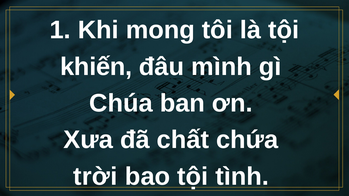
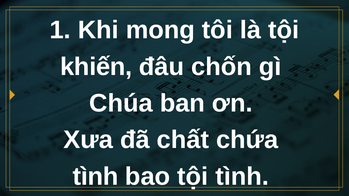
mình: mình -> chốn
trời at (95, 177): trời -> tình
